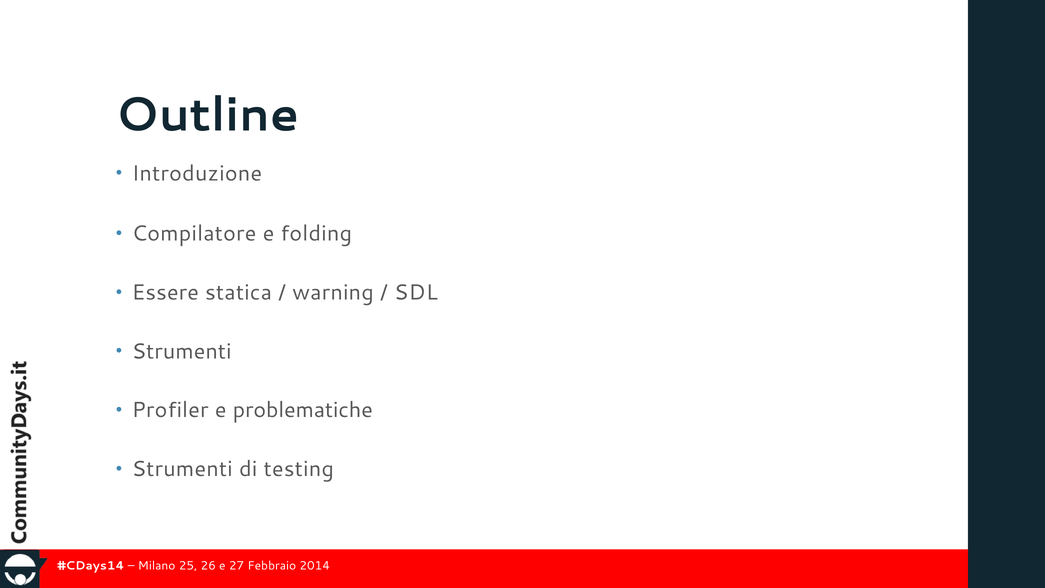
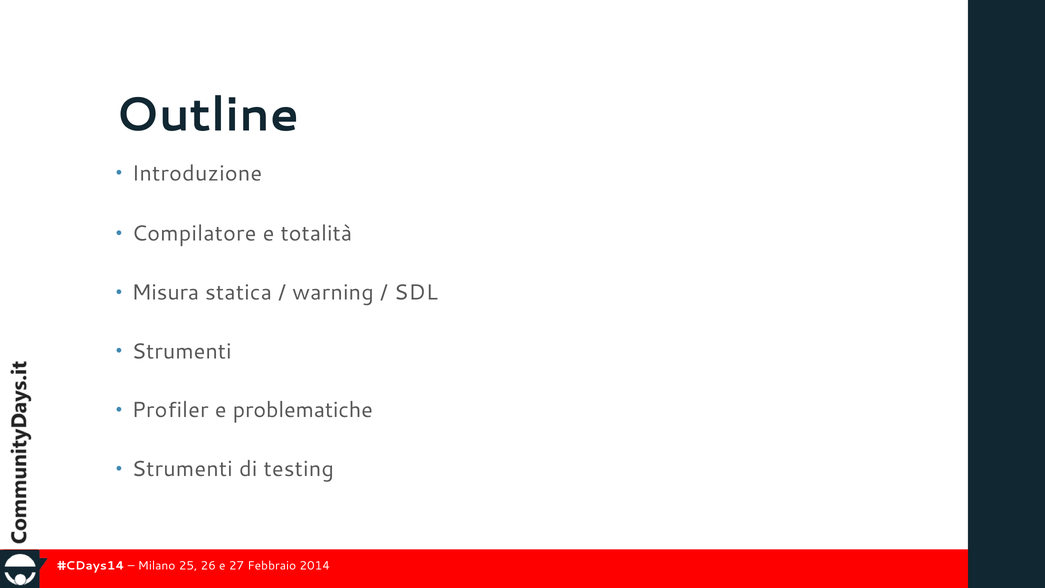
folding: folding -> totalità
Essere: Essere -> Misura
